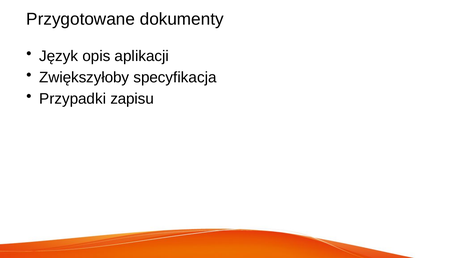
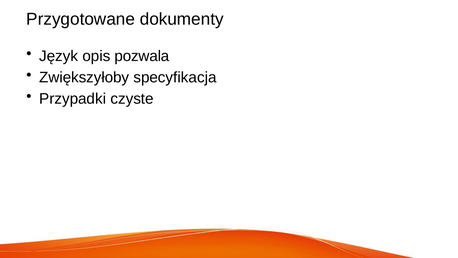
aplikacji: aplikacji -> pozwala
zapisu: zapisu -> czyste
